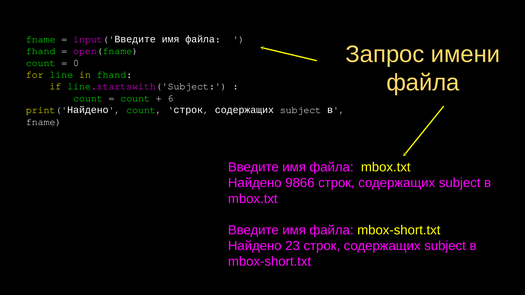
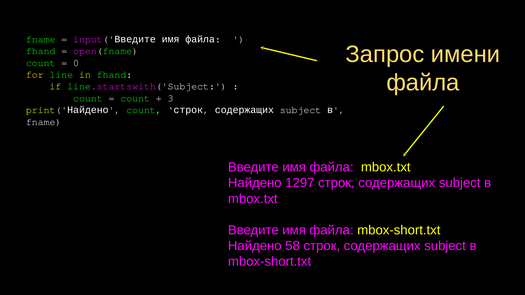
6: 6 -> 3
9866: 9866 -> 1297
23: 23 -> 58
